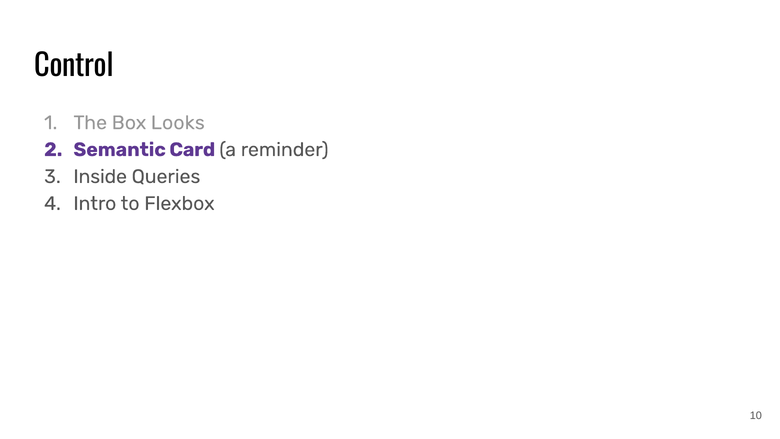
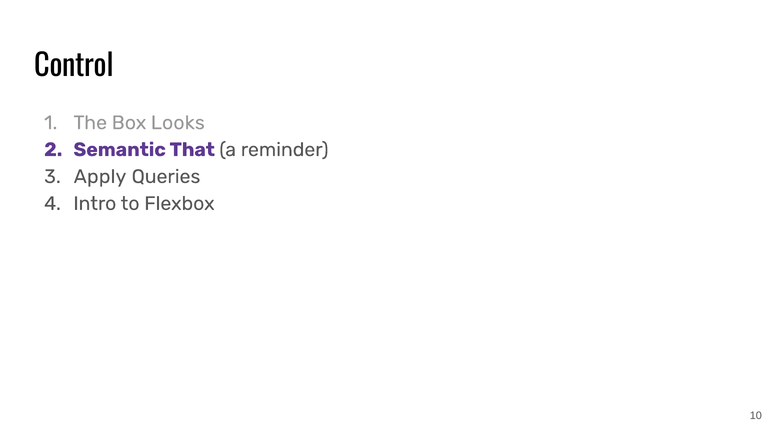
Card: Card -> That
Inside: Inside -> Apply
